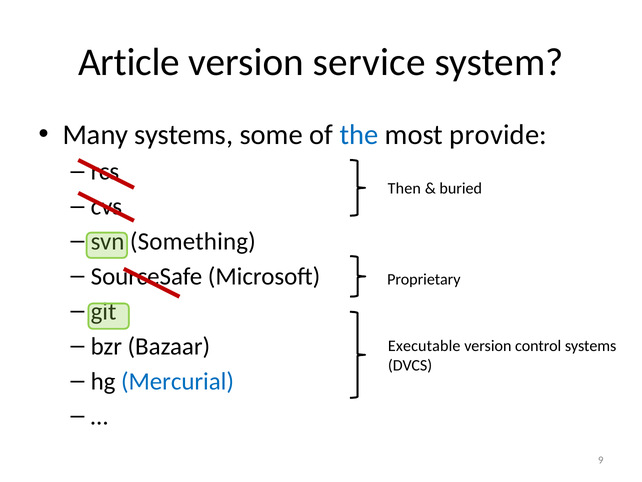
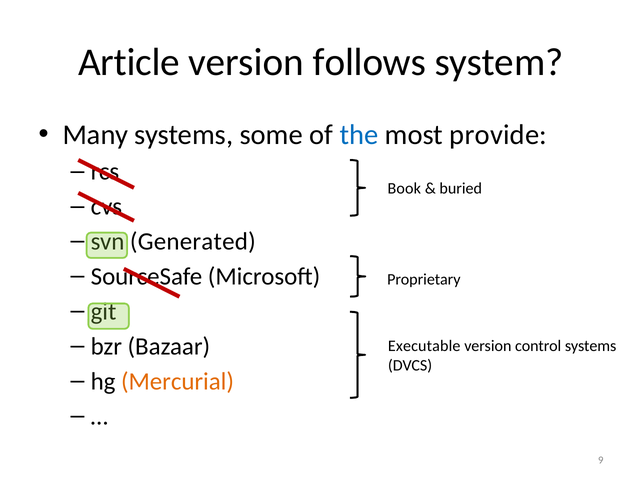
service: service -> follows
Then: Then -> Book
Something: Something -> Generated
Mercurial colour: blue -> orange
